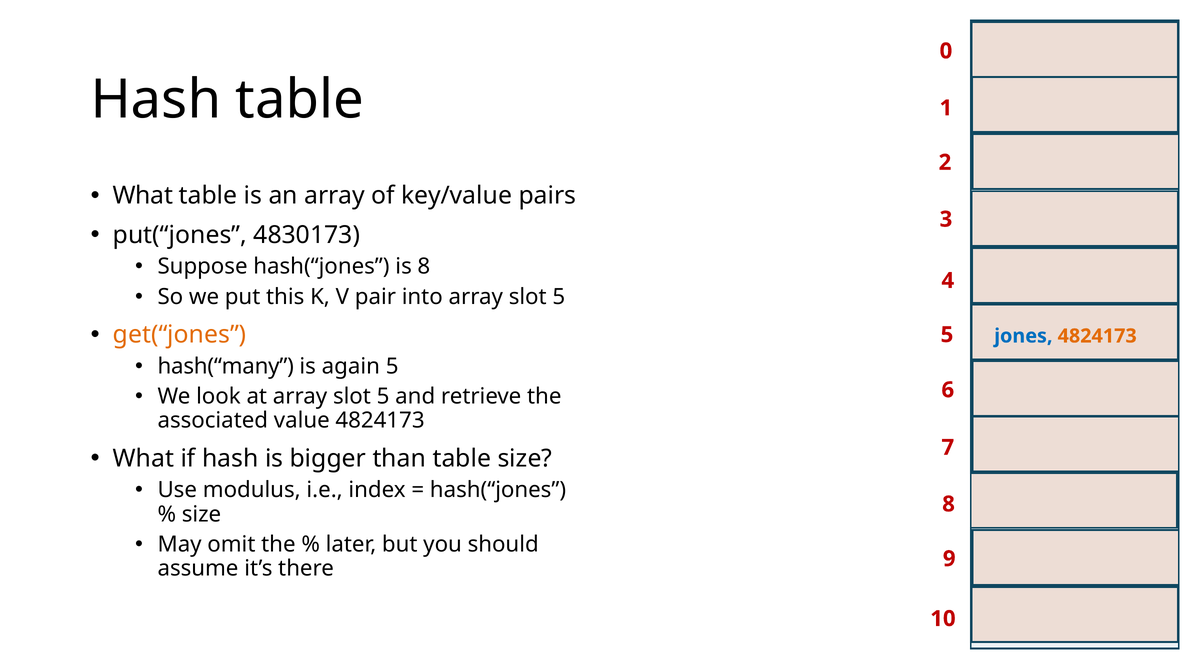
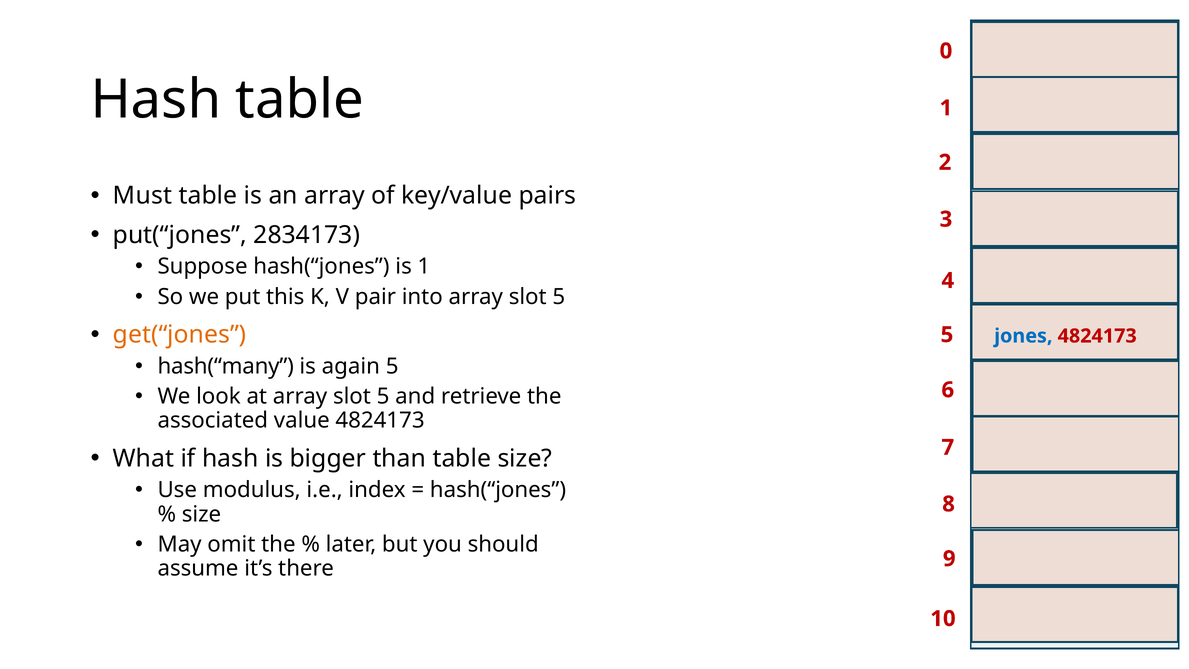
What at (143, 196): What -> Must
4830173: 4830173 -> 2834173
is 8: 8 -> 1
4824173 at (1097, 336) colour: orange -> red
